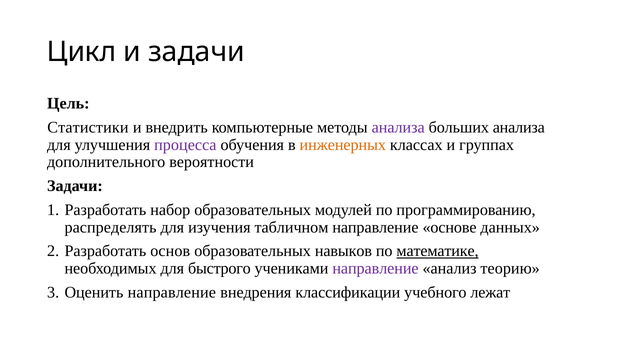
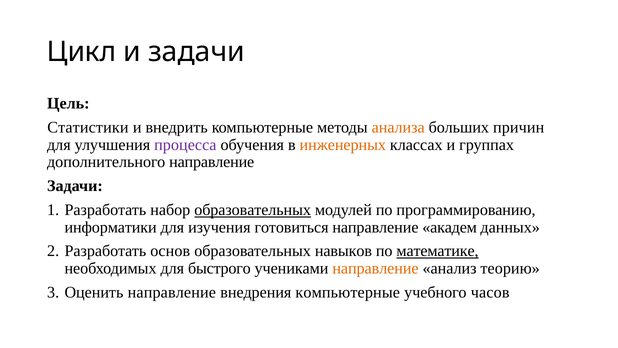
анализа at (398, 127) colour: purple -> orange
больших анализа: анализа -> причин
дополнительного вероятности: вероятности -> направление
образовательных at (253, 210) underline: none -> present
распределять: распределять -> информатики
табличном: табличном -> готовиться
основе: основе -> академ
направление at (375, 268) colour: purple -> orange
внедрения классификации: классификации -> компьютерные
лежат: лежат -> часов
